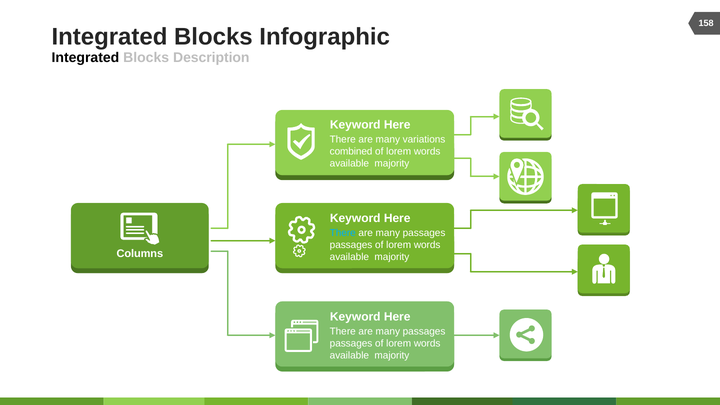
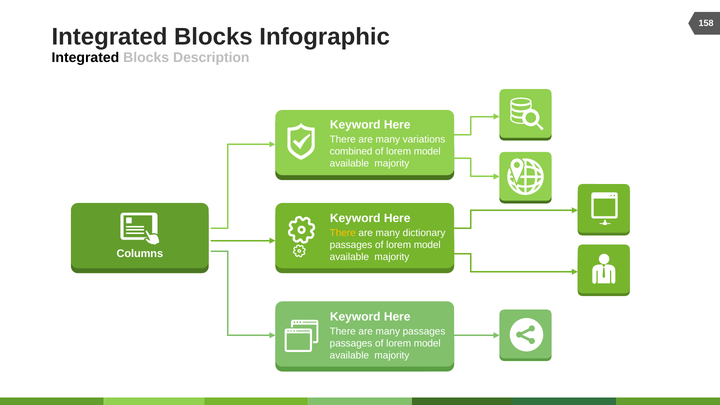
words at (427, 151): words -> model
There at (343, 233) colour: light blue -> yellow
passages at (424, 233): passages -> dictionary
words at (427, 245): words -> model
words at (427, 343): words -> model
